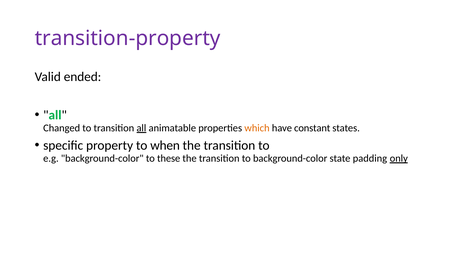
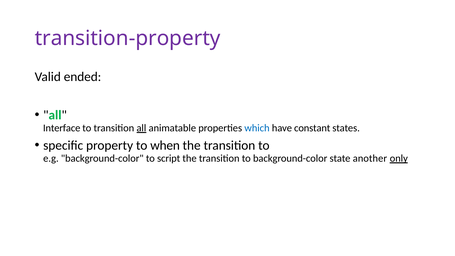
Changed: Changed -> Interface
which colour: orange -> blue
these: these -> script
padding: padding -> another
